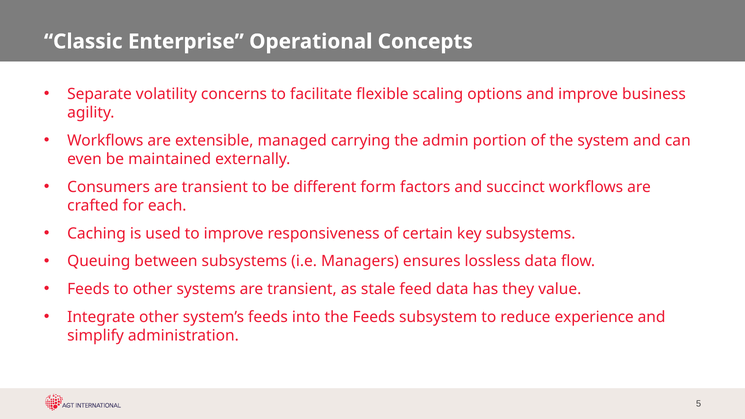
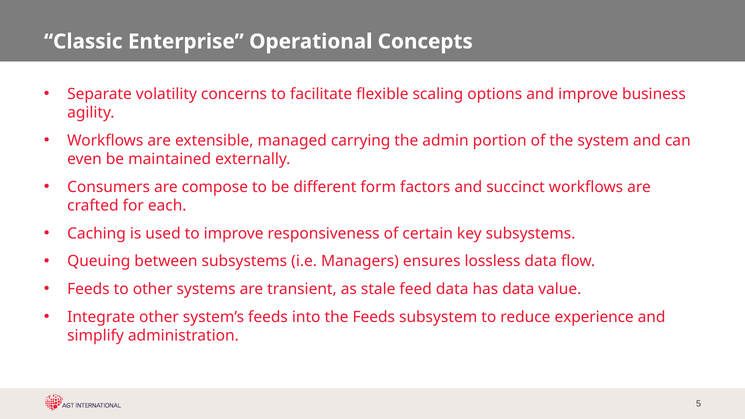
Consumers are transient: transient -> compose
has they: they -> data
